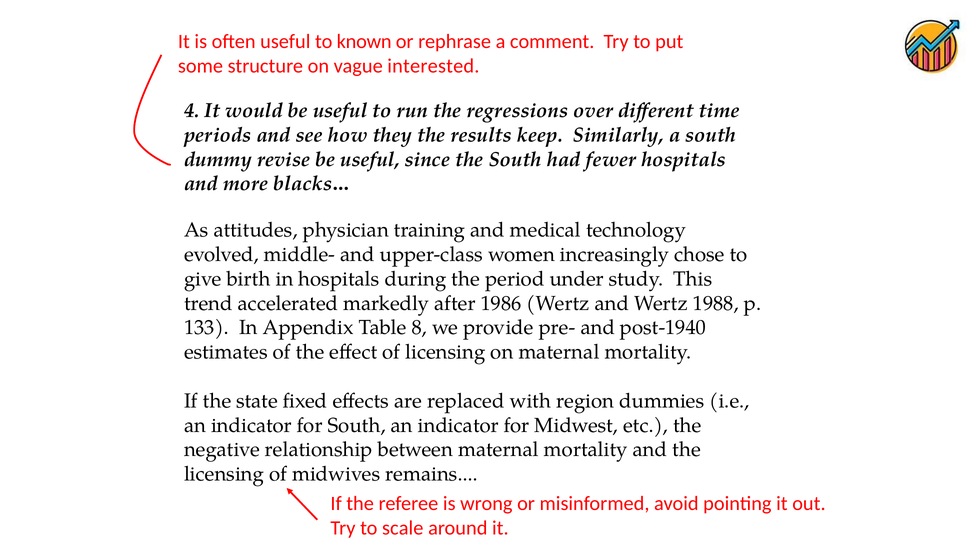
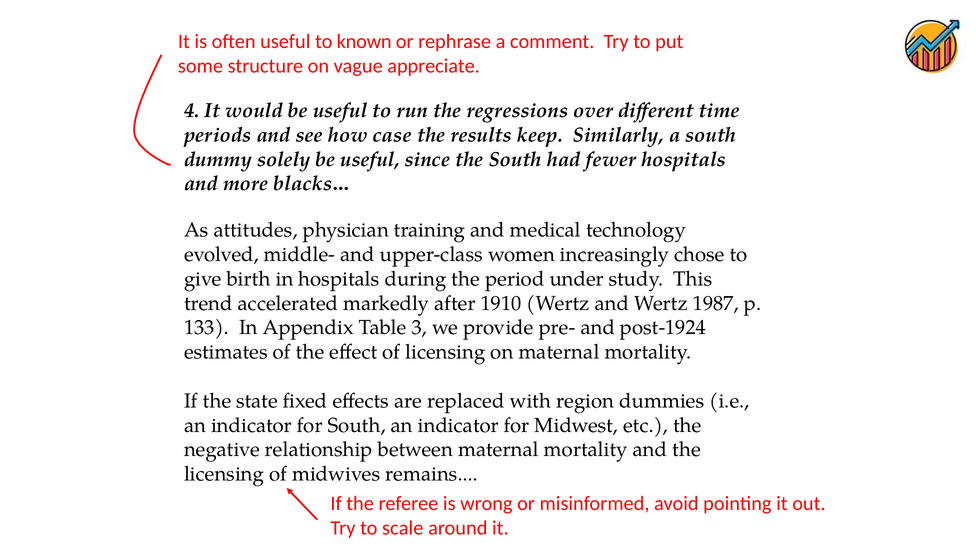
interested: interested -> appreciate
they: they -> case
revise: revise -> solely
1986: 1986 -> 1910
1988: 1988 -> 1987
8: 8 -> 3
post-1940: post-1940 -> post-1924
